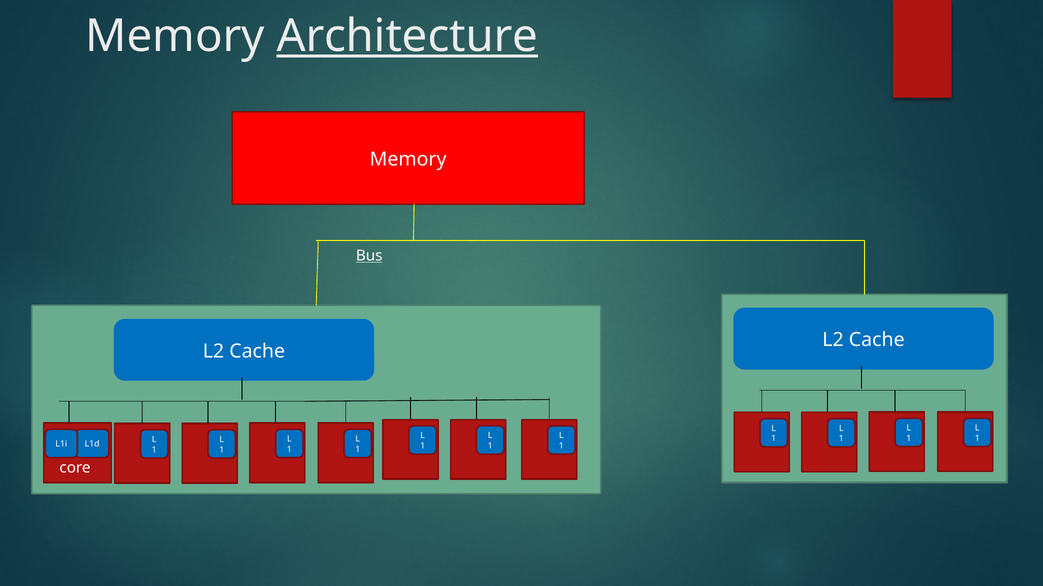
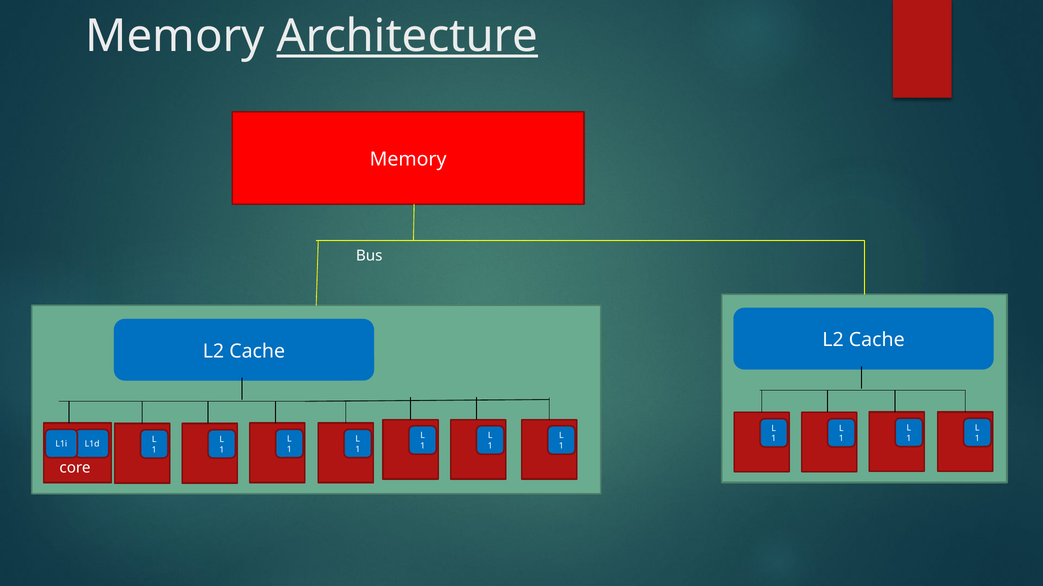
Bus underline: present -> none
